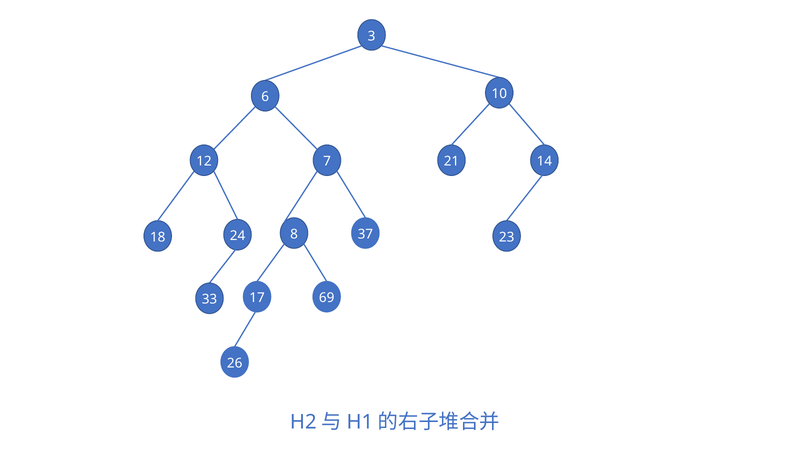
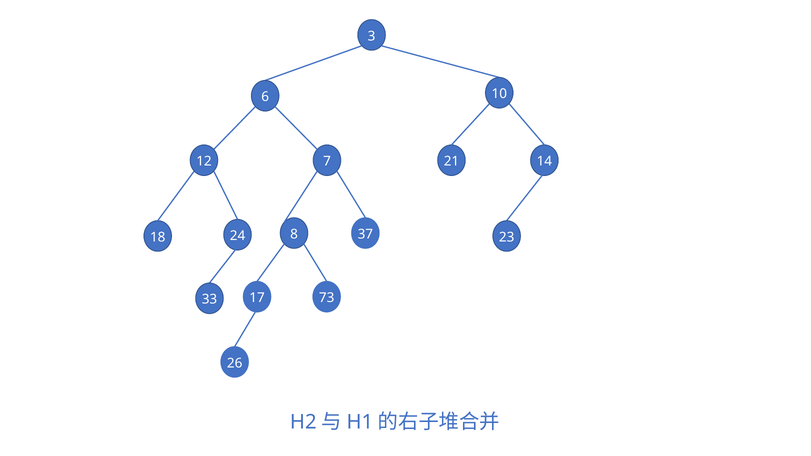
69: 69 -> 73
